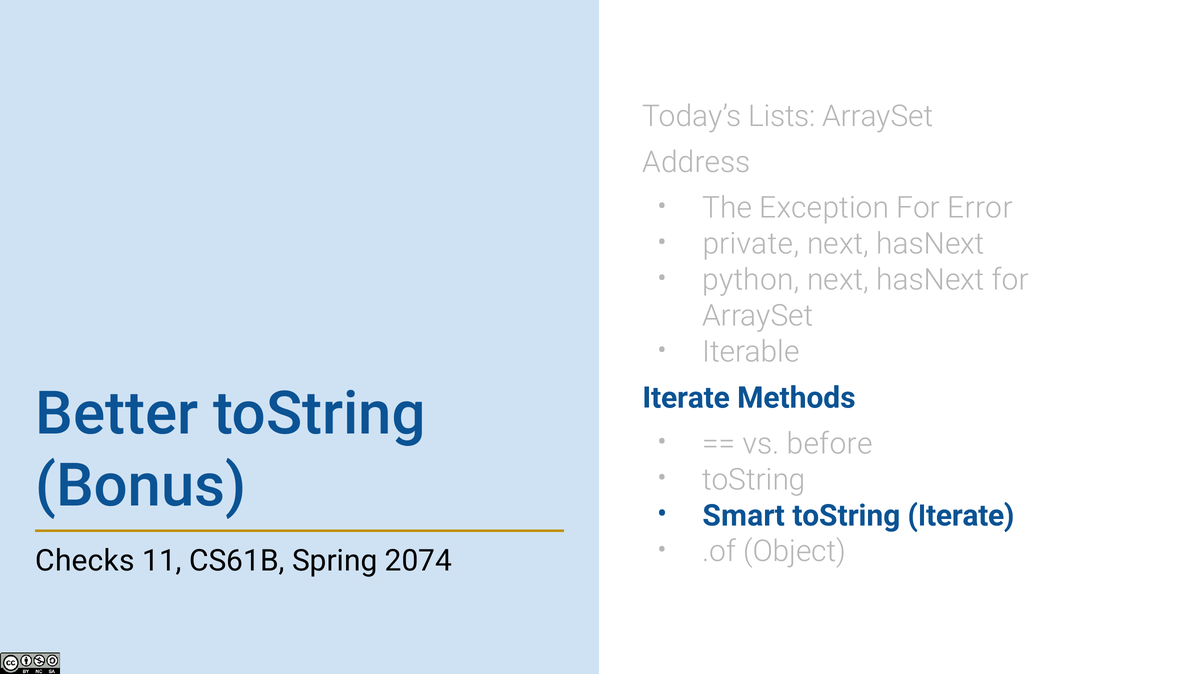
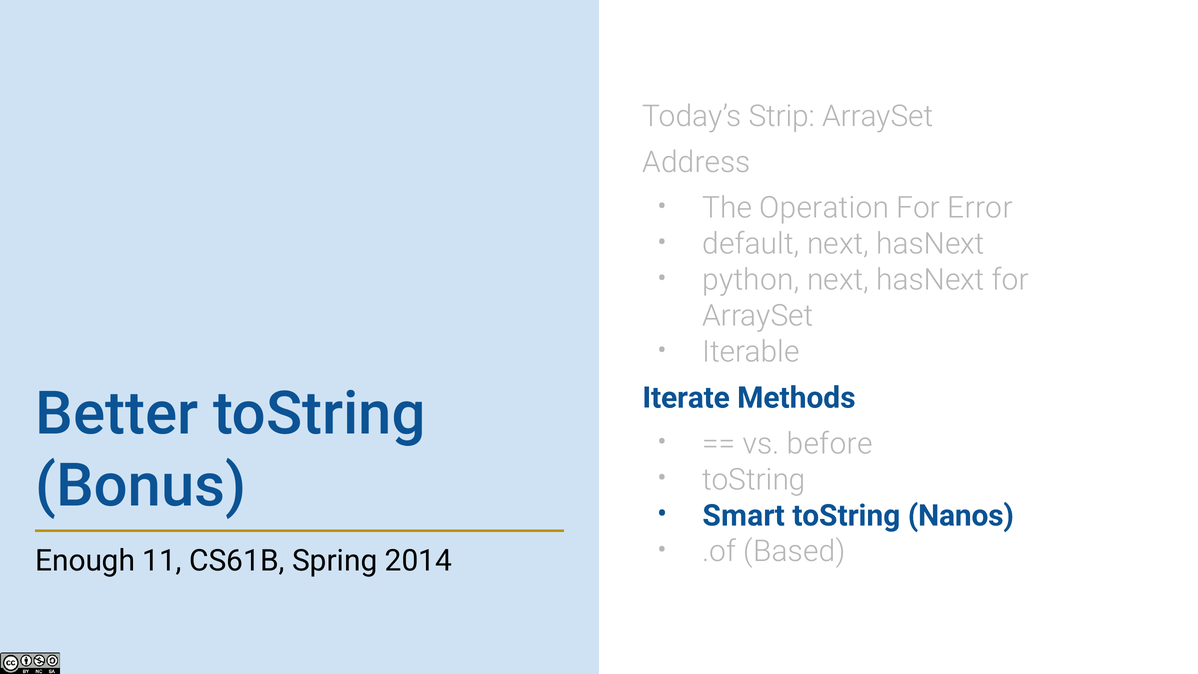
Lists: Lists -> Strip
Exception: Exception -> Operation
private: private -> default
toString Iterate: Iterate -> Nanos
Object: Object -> Based
Checks: Checks -> Enough
2074: 2074 -> 2014
